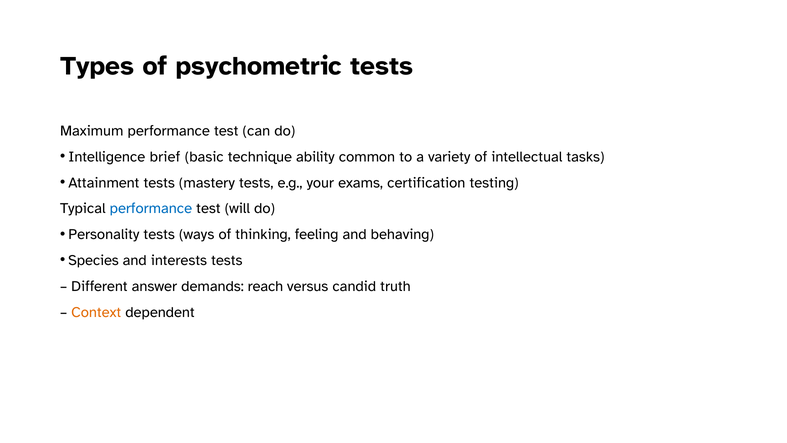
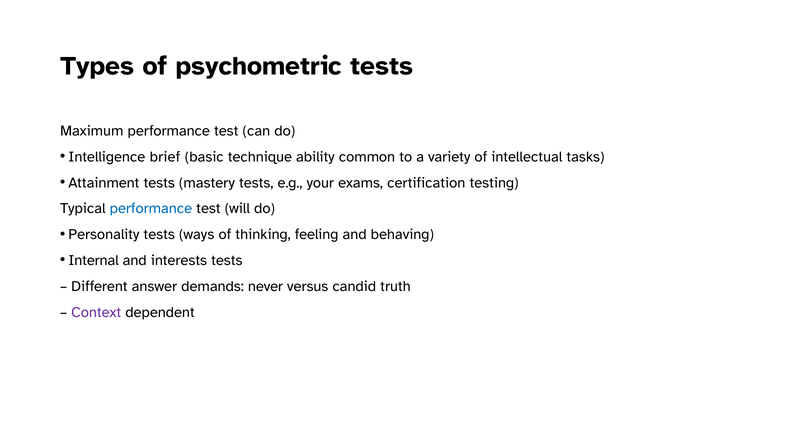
Species: Species -> Internal
reach: reach -> never
Context colour: orange -> purple
